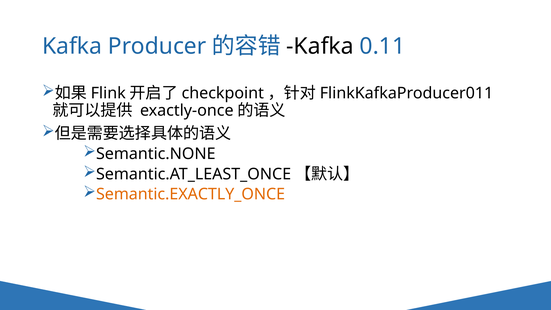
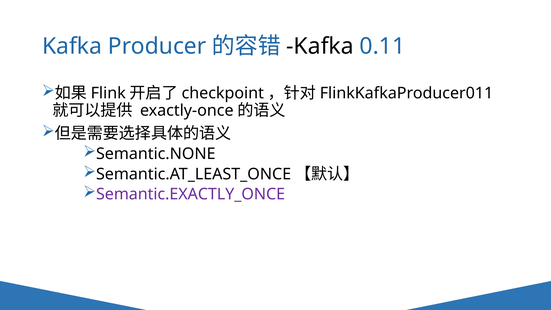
Semantic.EXACTLY_ONCE colour: orange -> purple
